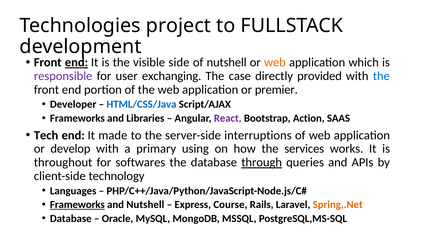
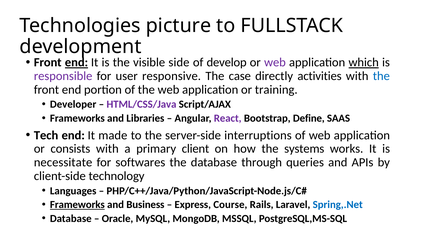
project: project -> picture
of nutshell: nutshell -> develop
web at (275, 62) colour: orange -> purple
which underline: none -> present
exchanging: exchanging -> responsive
provided: provided -> activities
premier: premier -> training
HTML/CSS/Java colour: blue -> purple
Action: Action -> Define
develop: develop -> consists
using: using -> client
services: services -> systems
throughout: throughout -> necessitate
through underline: present -> none
and Nutshell: Nutshell -> Business
Spring,.Net colour: orange -> blue
